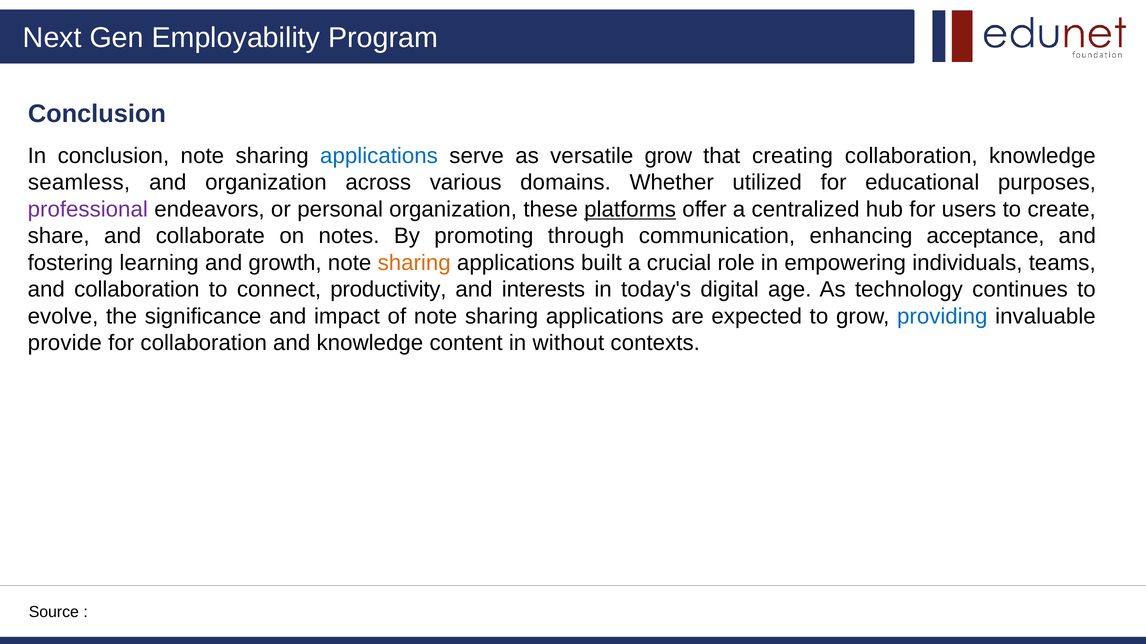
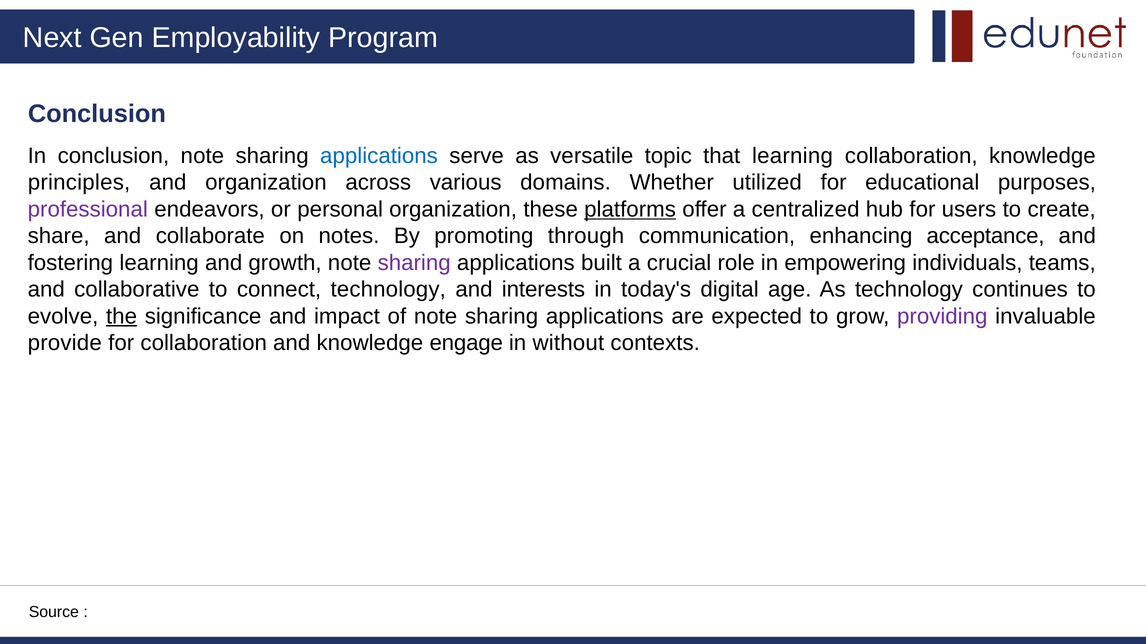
versatile grow: grow -> topic
that creating: creating -> learning
seamless: seamless -> principles
sharing at (414, 263) colour: orange -> purple
and collaboration: collaboration -> collaborative
connect productivity: productivity -> technology
the underline: none -> present
providing colour: blue -> purple
content: content -> engage
